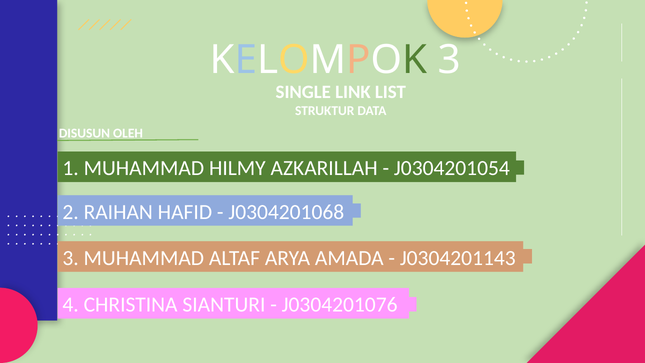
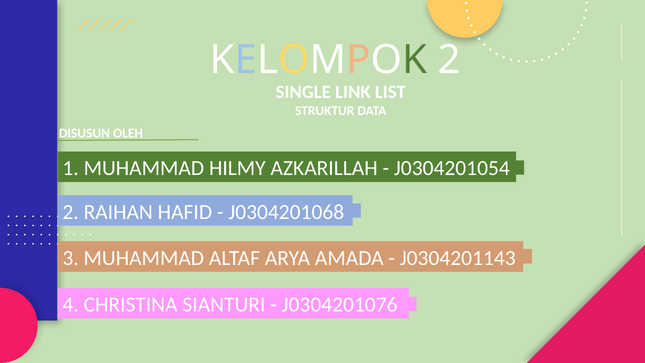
KELOMPOK 3: 3 -> 2
